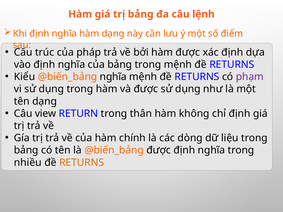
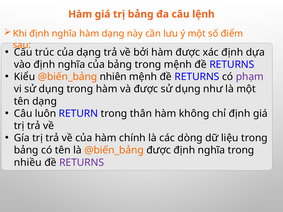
của pháp: pháp -> dạng
@biến_bảng nghĩa: nghĩa -> nhiên
view: view -> luôn
RETURNS at (82, 163) colour: orange -> purple
